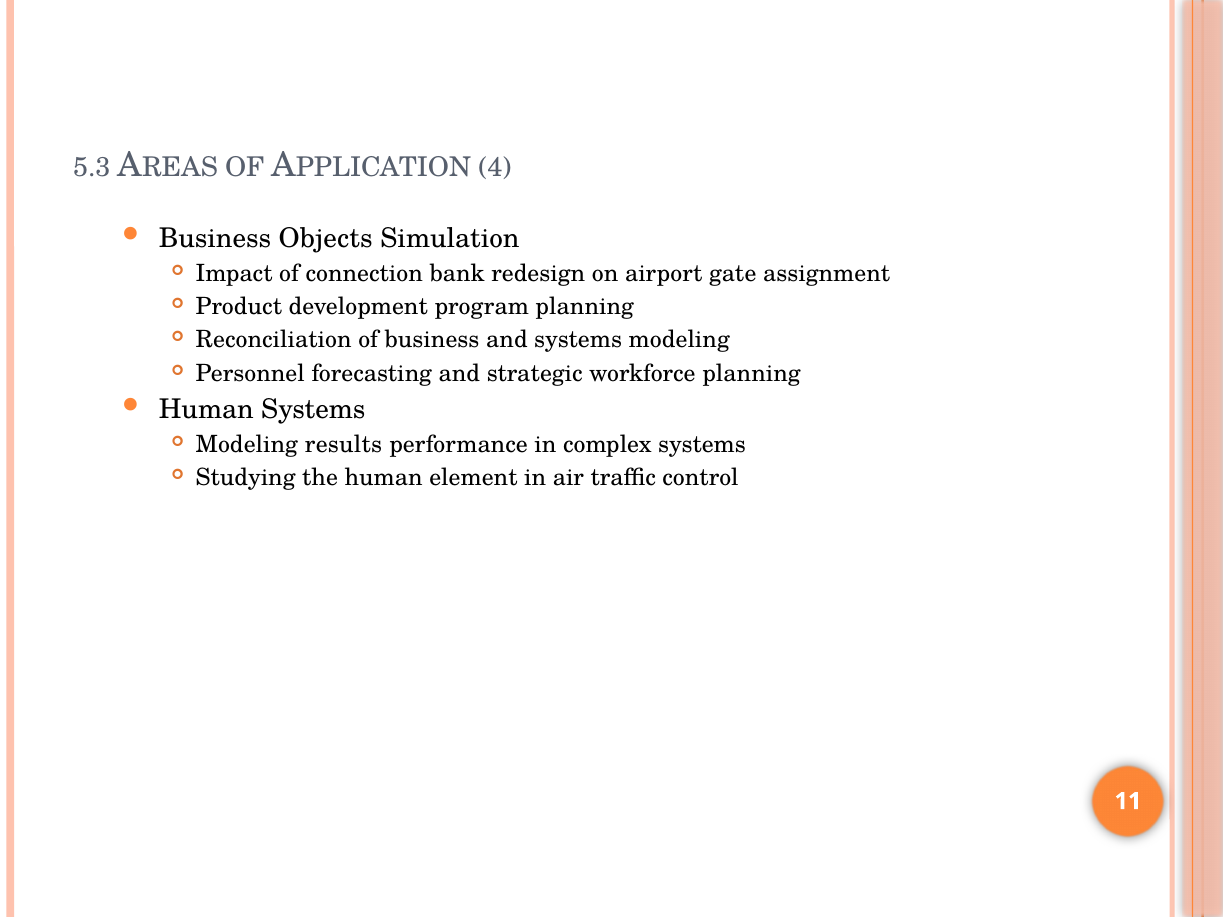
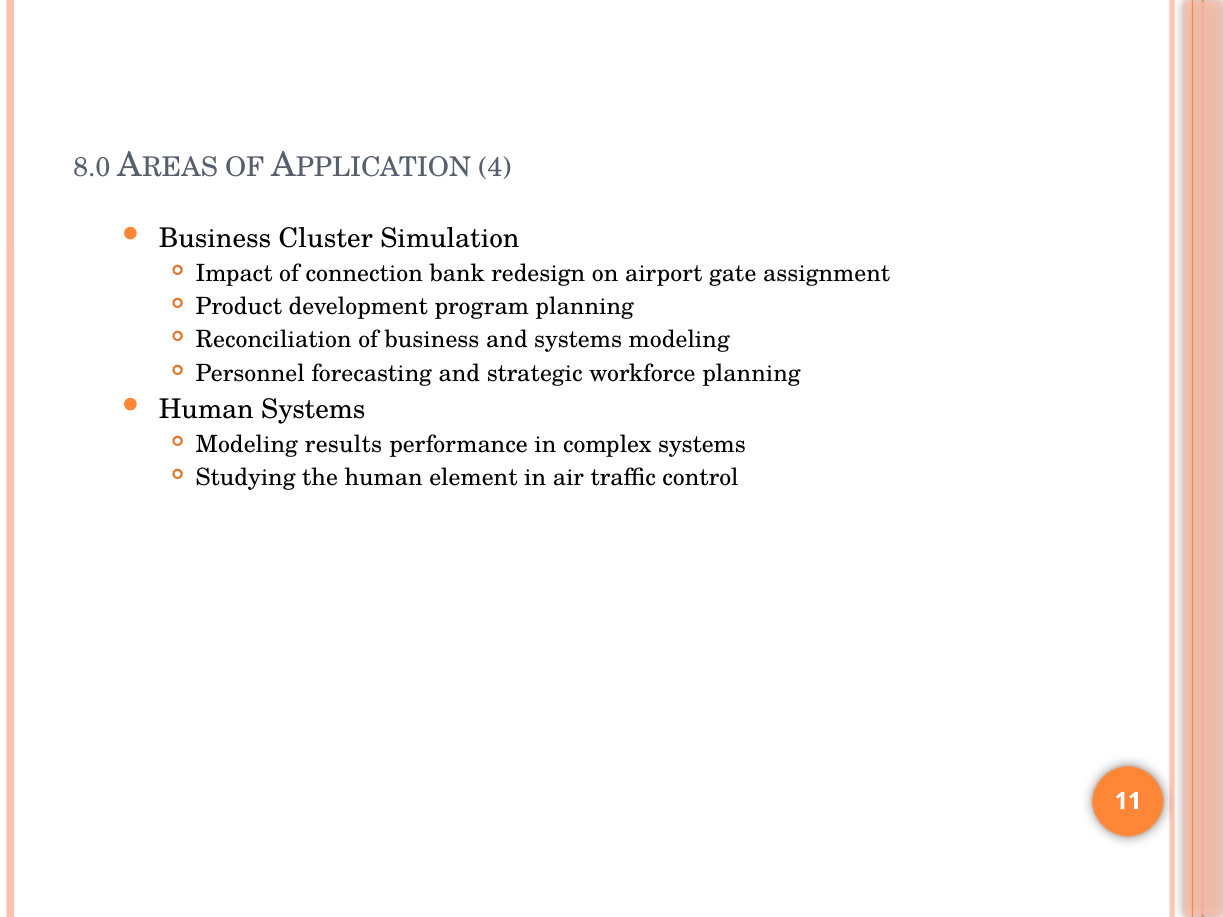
5.3: 5.3 -> 8.0
Objects: Objects -> Cluster
